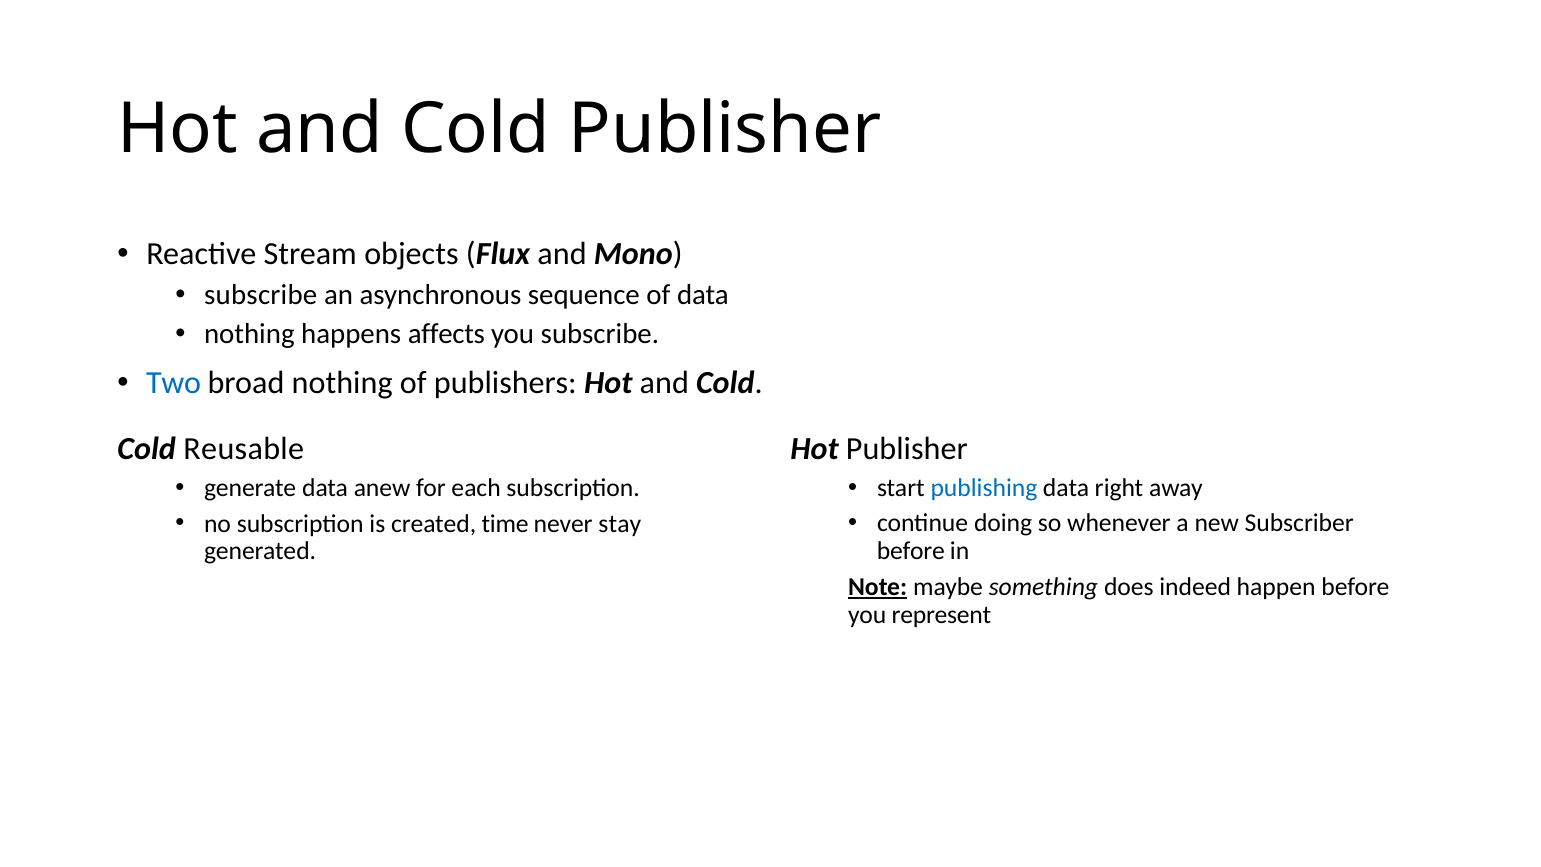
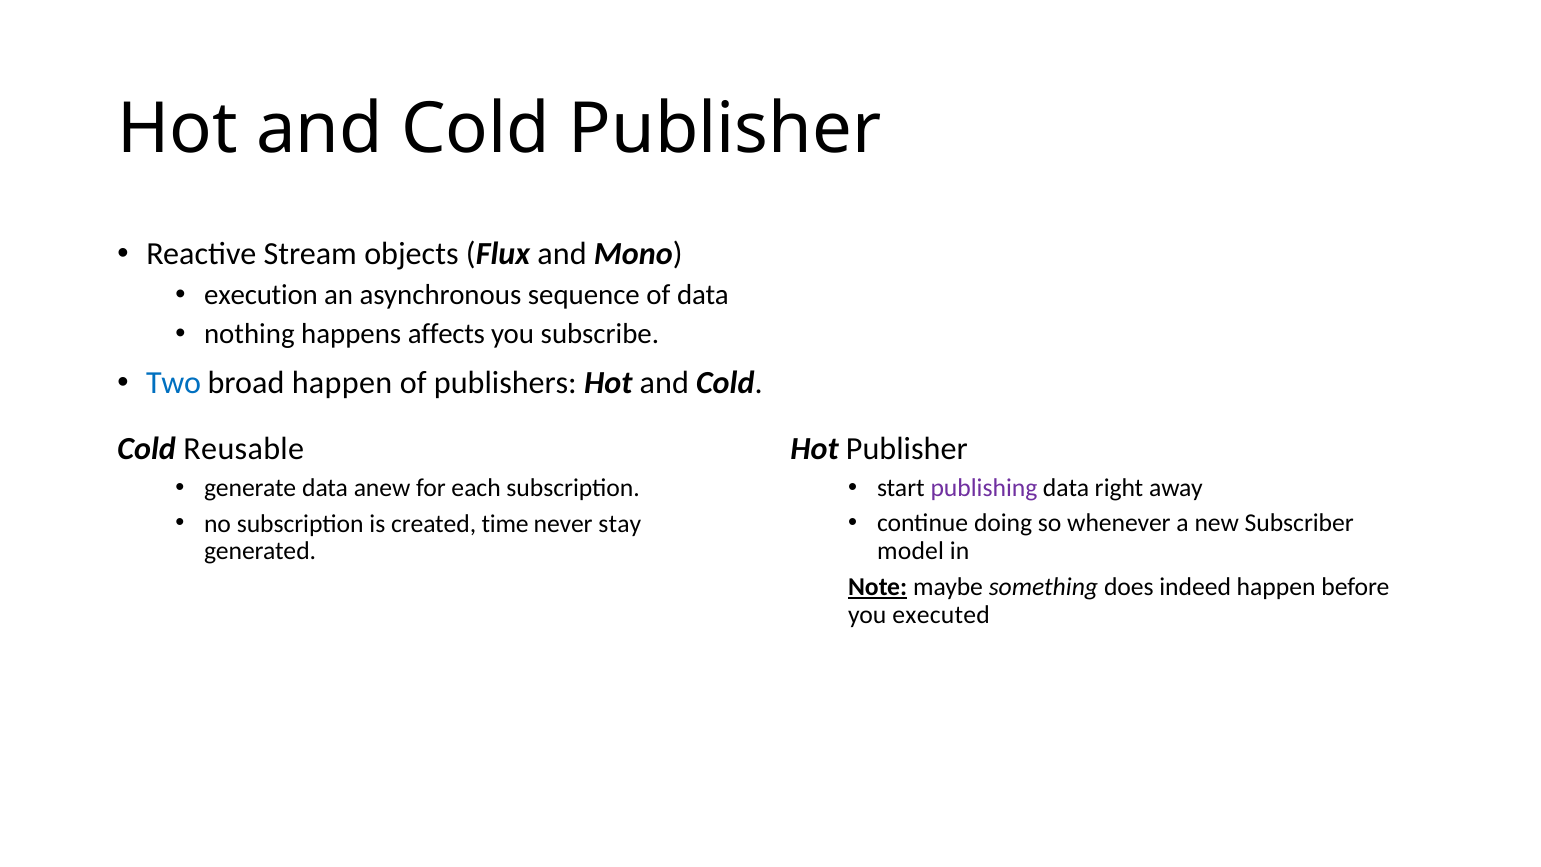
subscribe at (261, 295): subscribe -> execution
broad nothing: nothing -> happen
publishing colour: blue -> purple
before at (911, 551): before -> model
represent: represent -> executed
